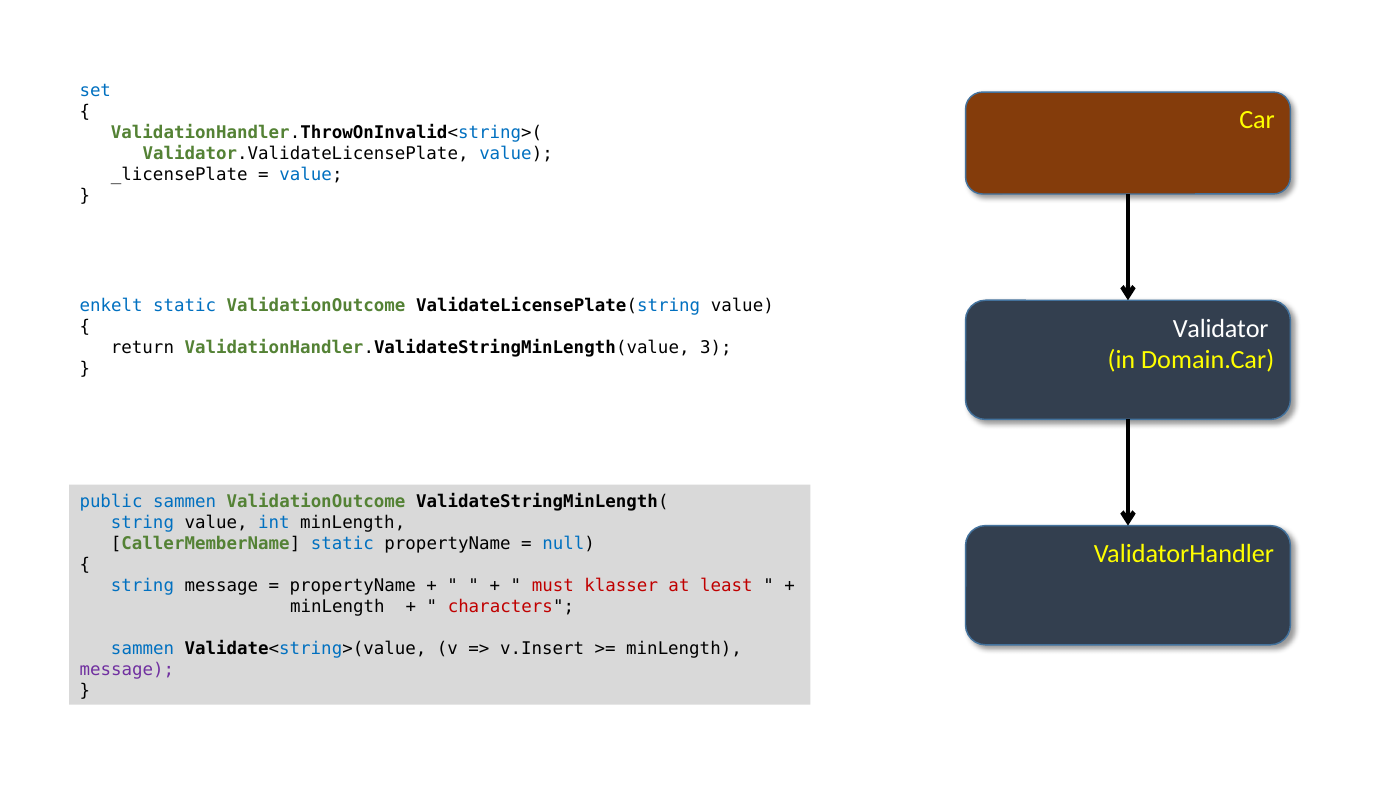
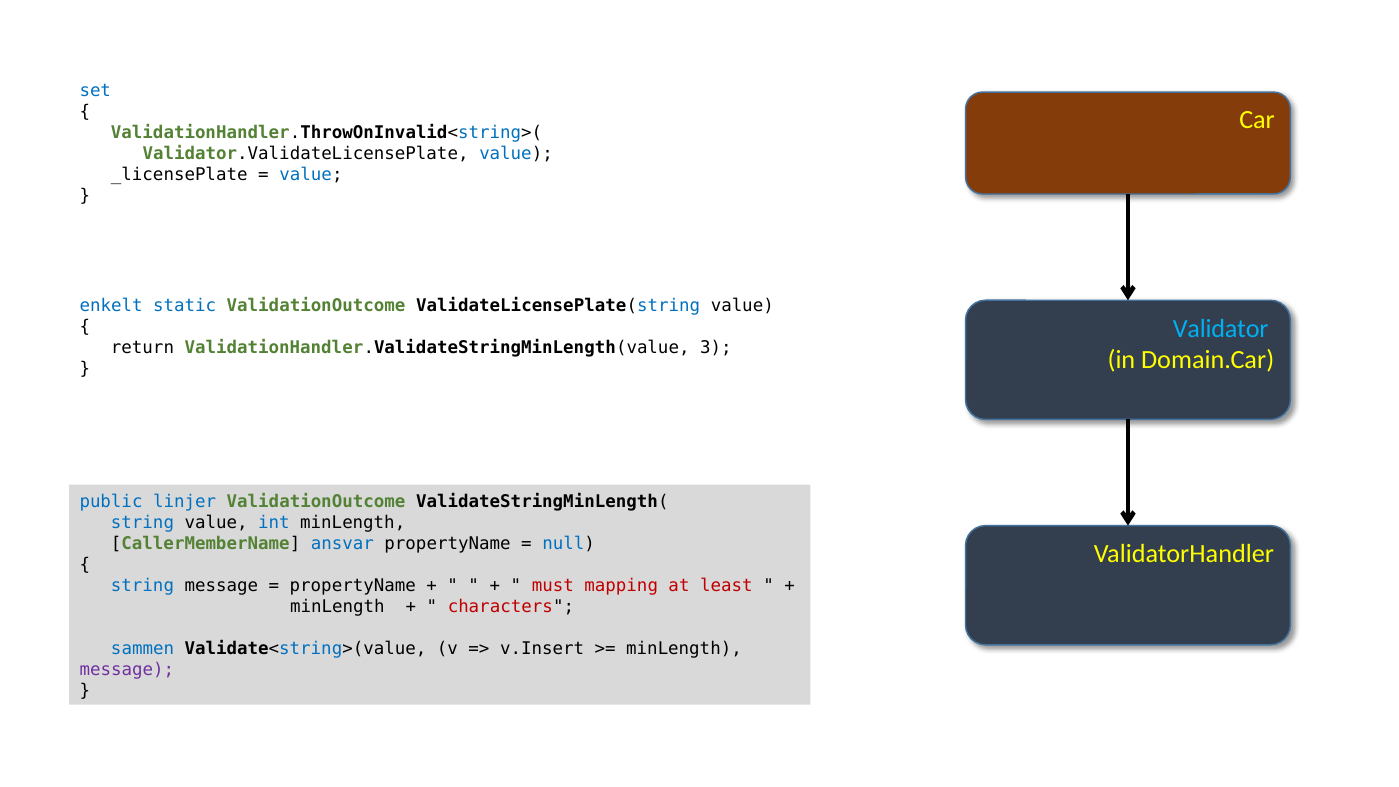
Validator colour: white -> light blue
public sammen: sammen -> linjer
CallerMemberName static: static -> ansvar
klasser: klasser -> mapping
